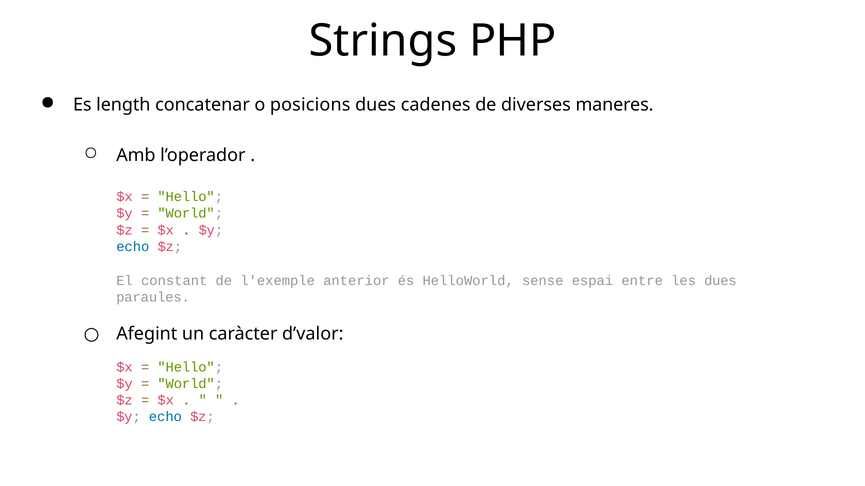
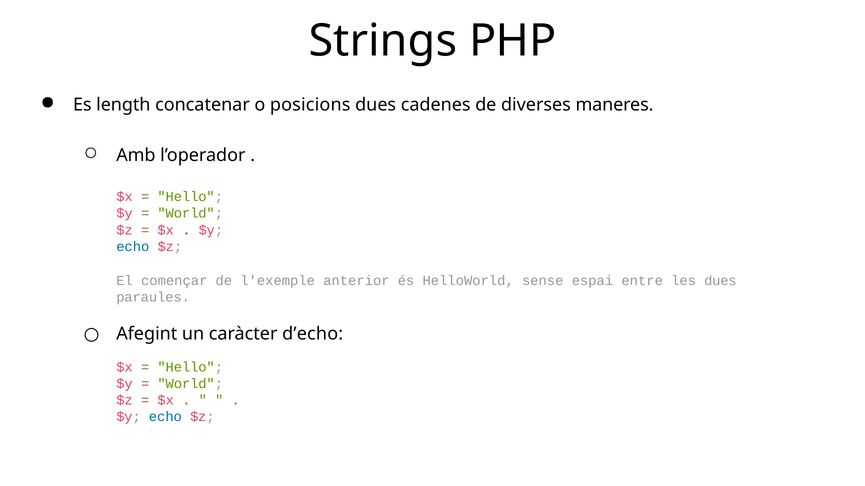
constant: constant -> començar
d’valor: d’valor -> d’echo
